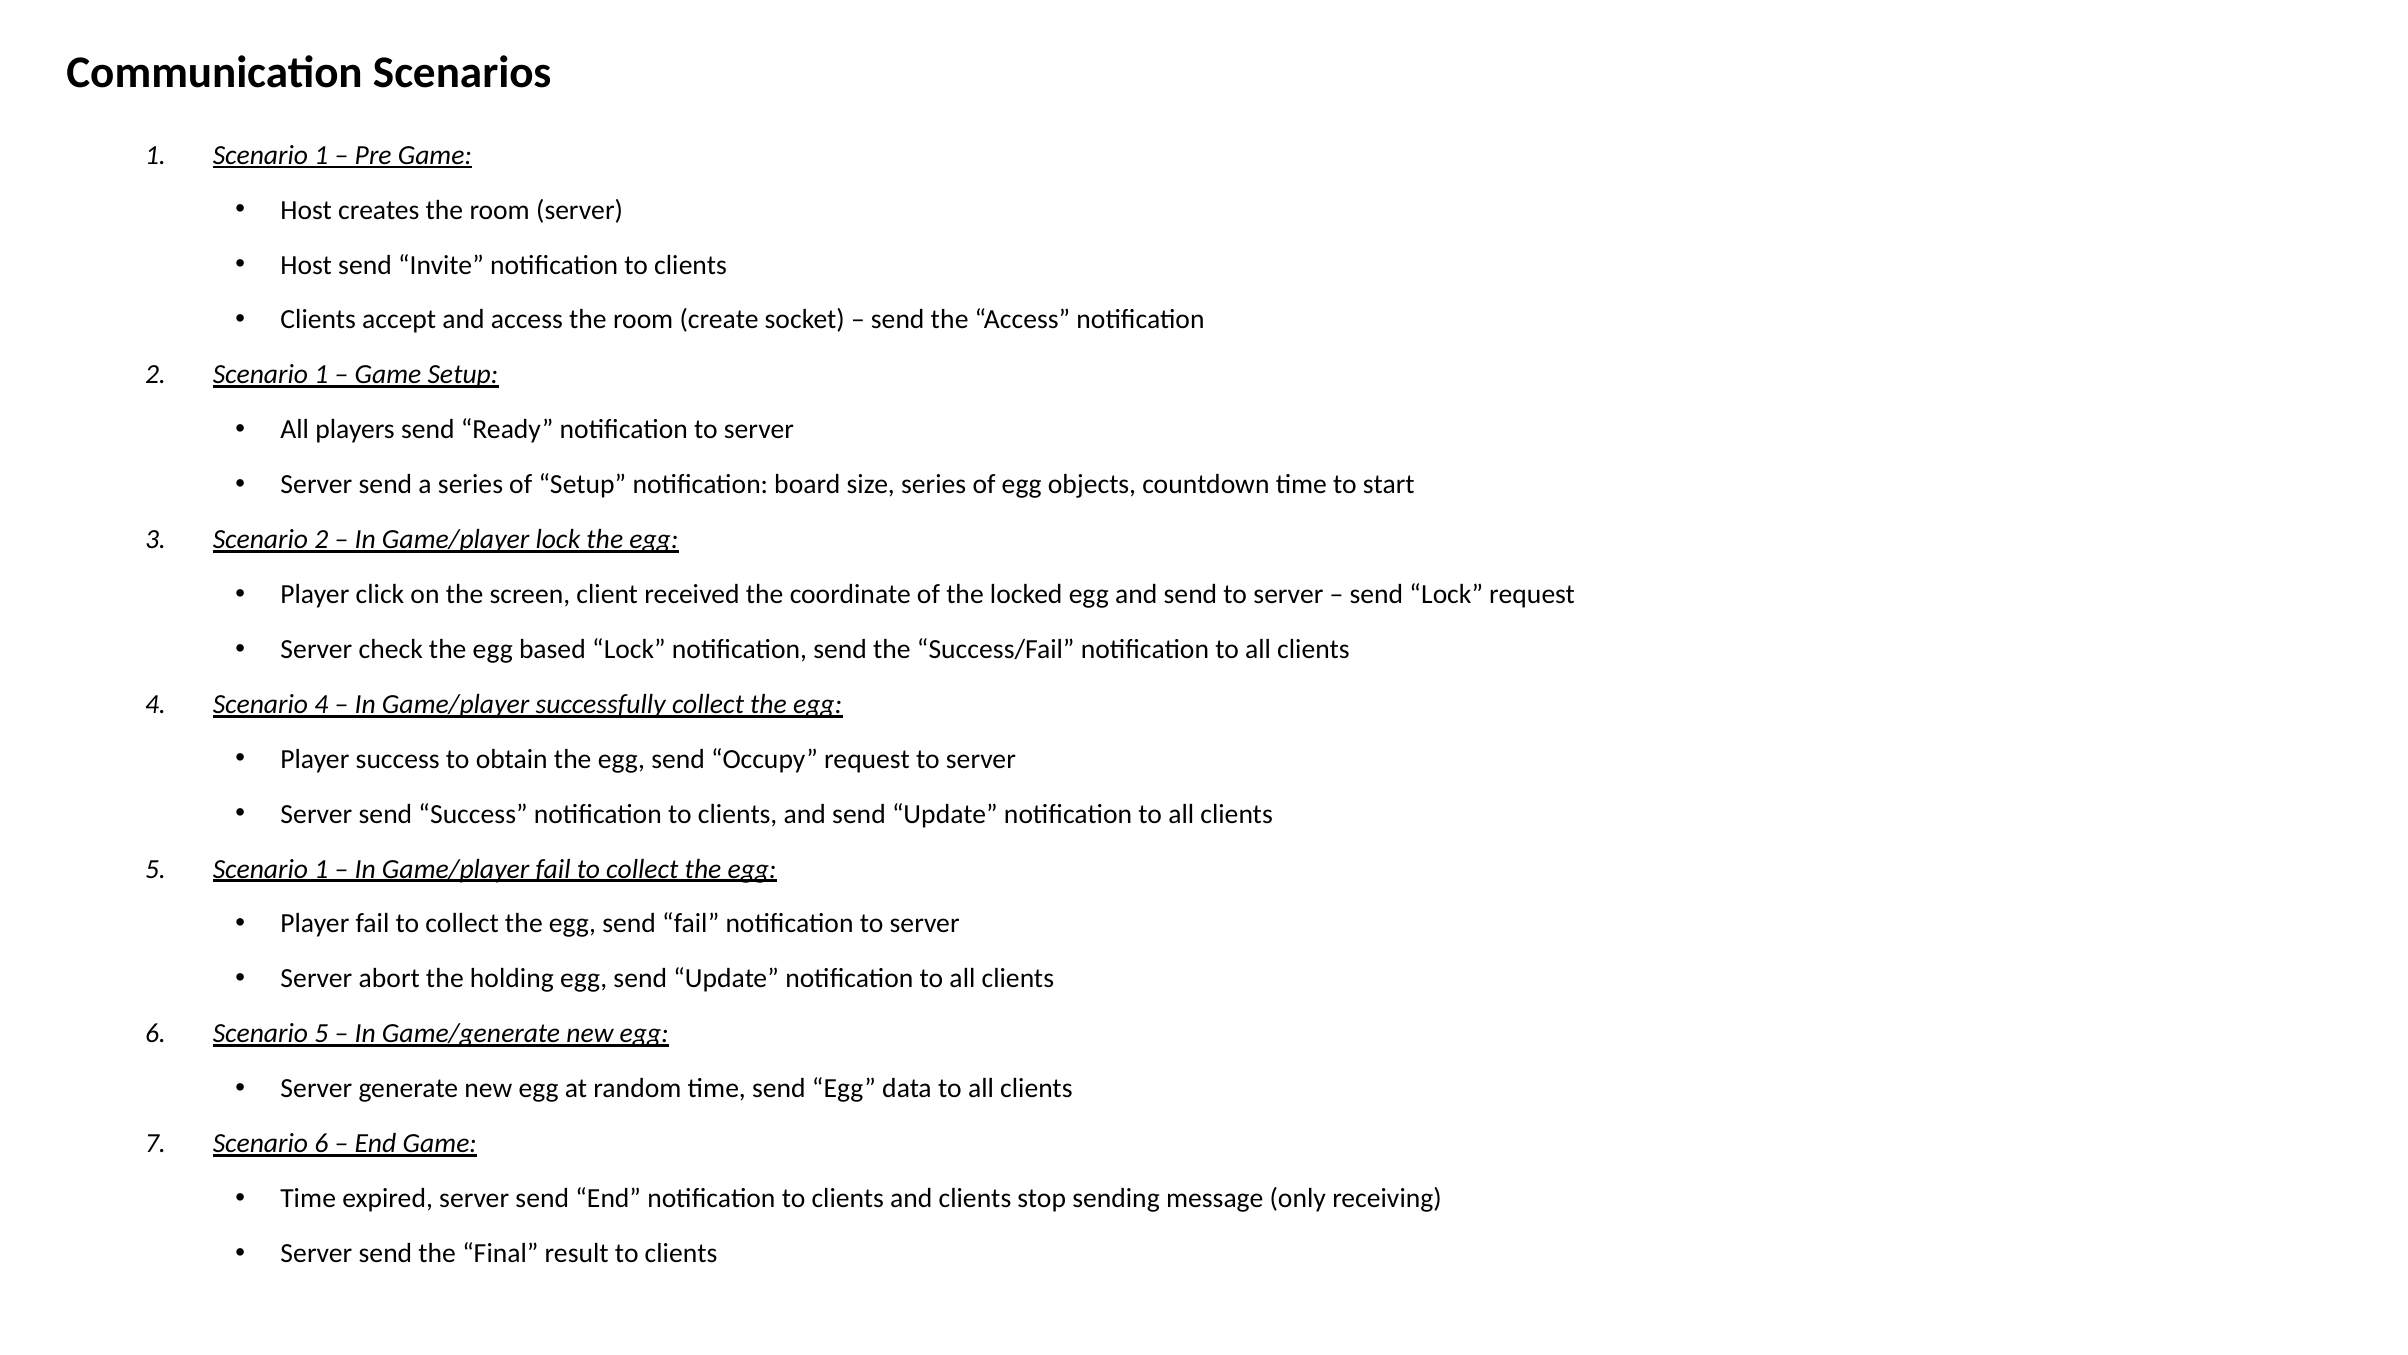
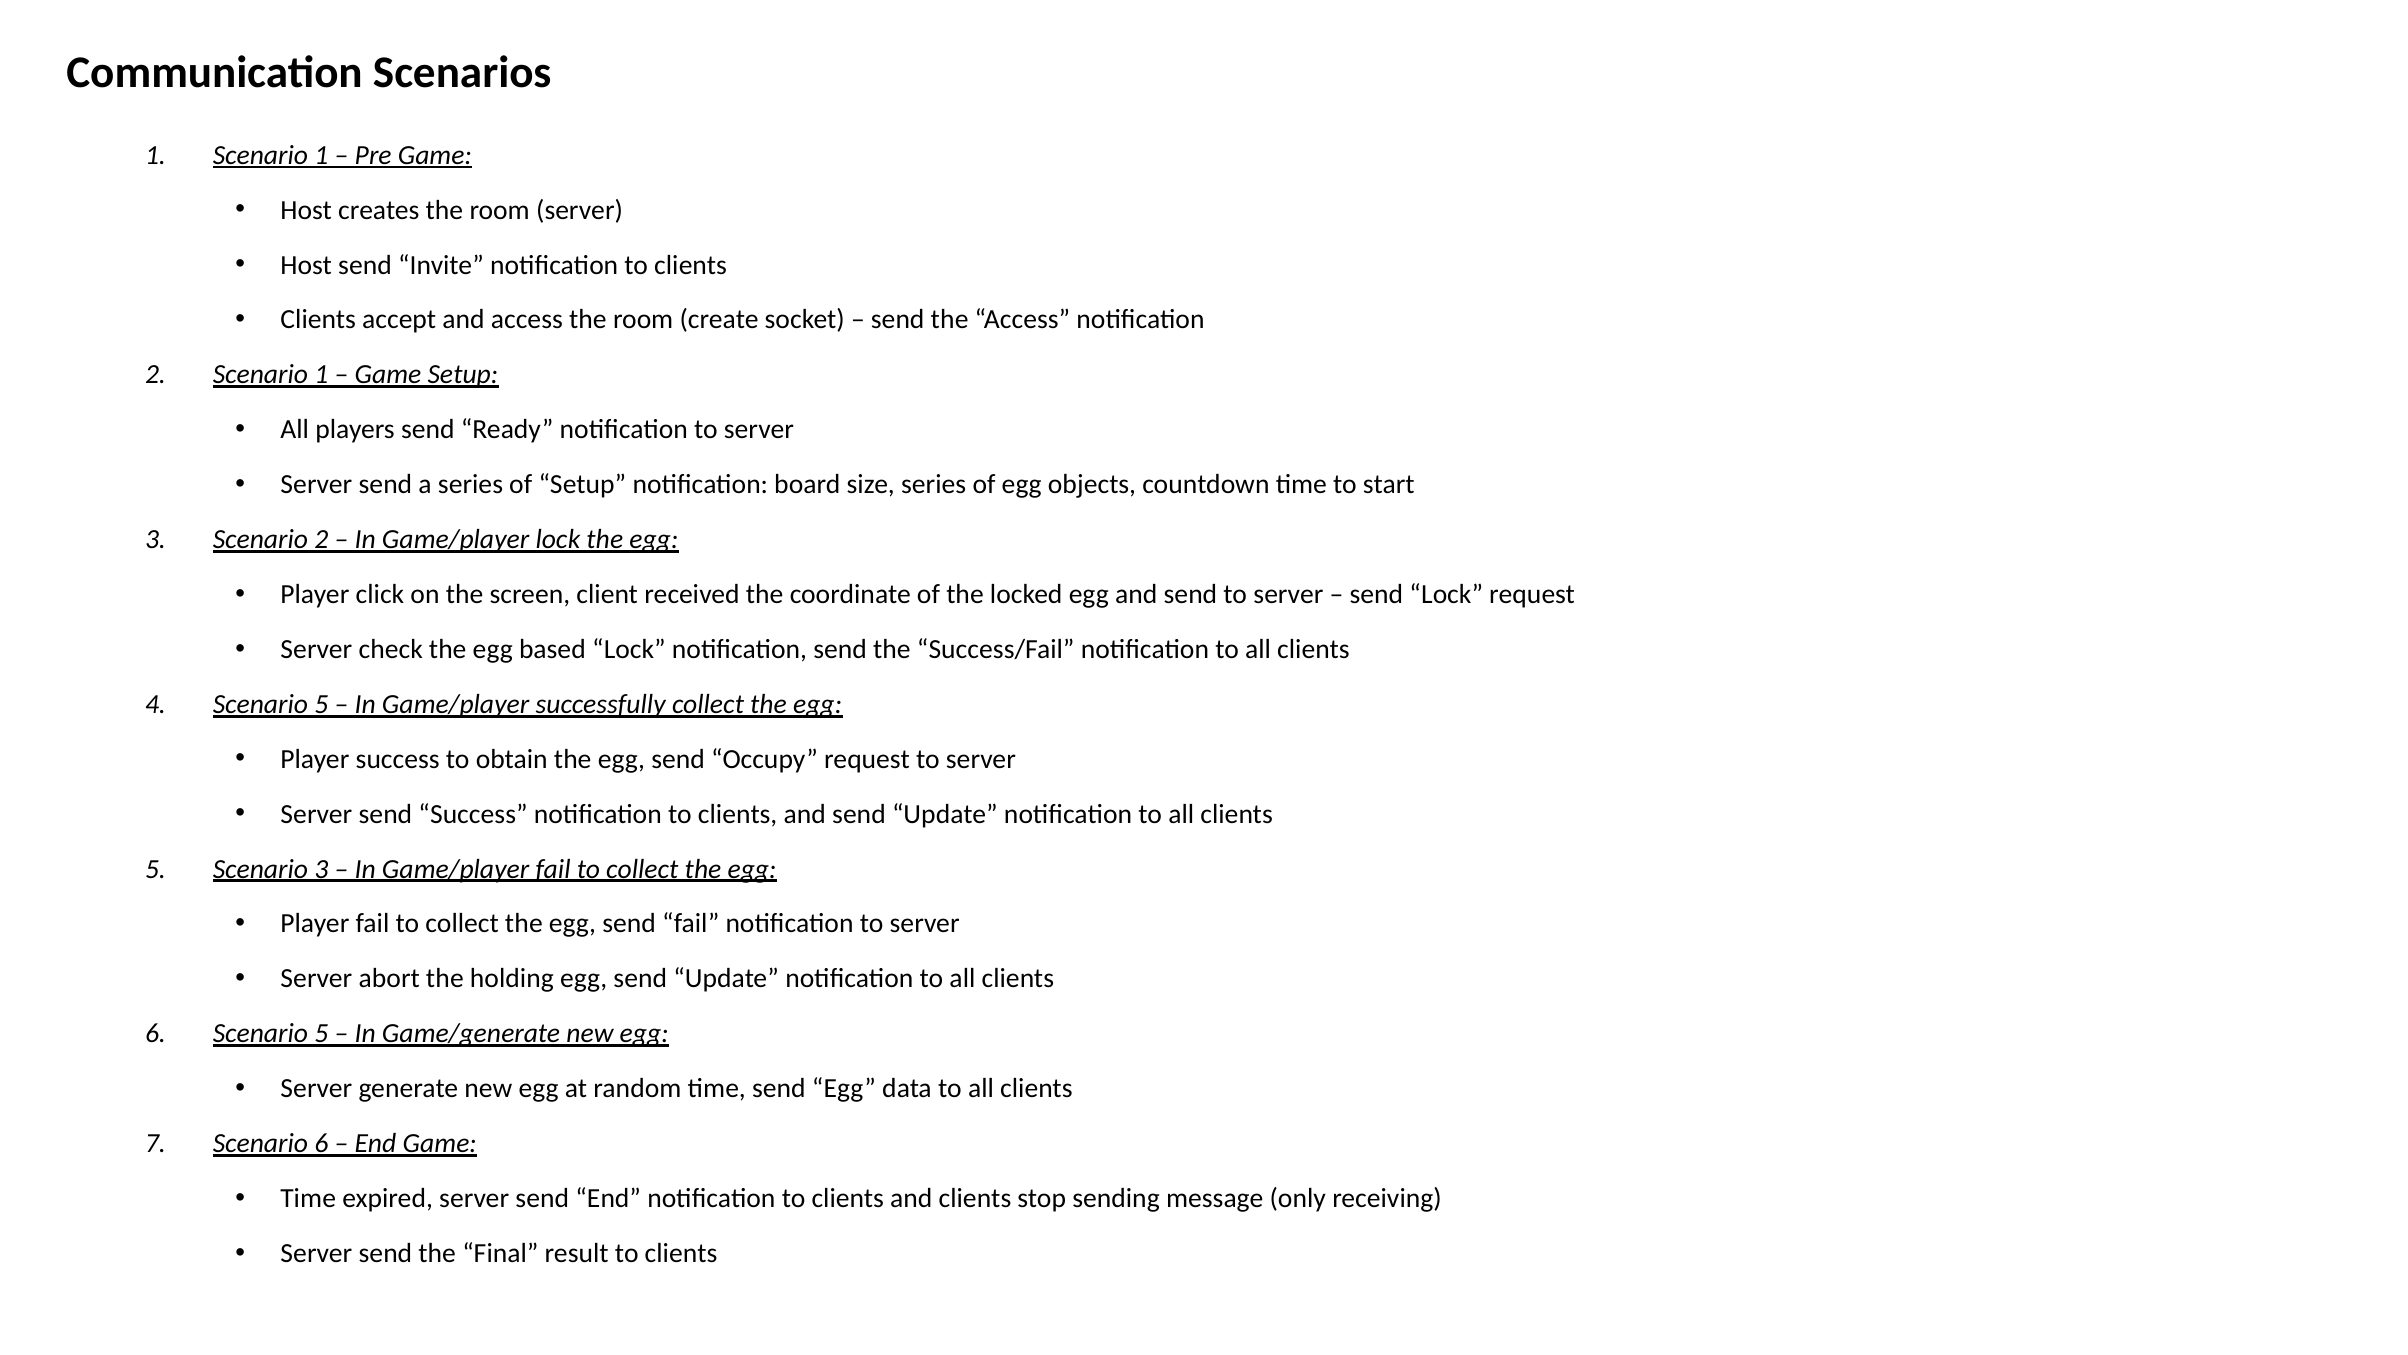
4 Scenario 4: 4 -> 5
5 Scenario 1: 1 -> 3
